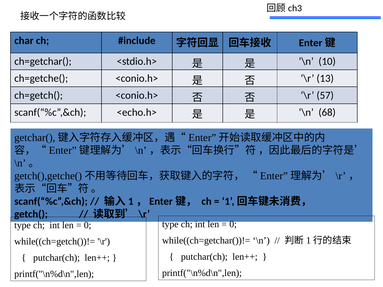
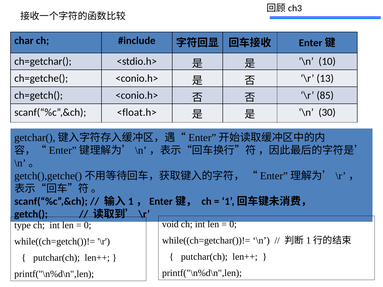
57: 57 -> 85
<echo.h>: <echo.h> -> <float.h>
68: 68 -> 30
type at (170, 224): type -> void
